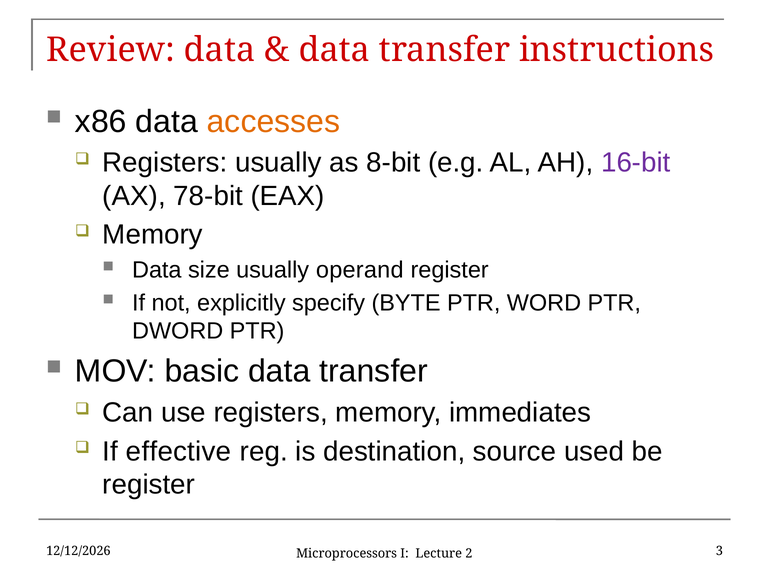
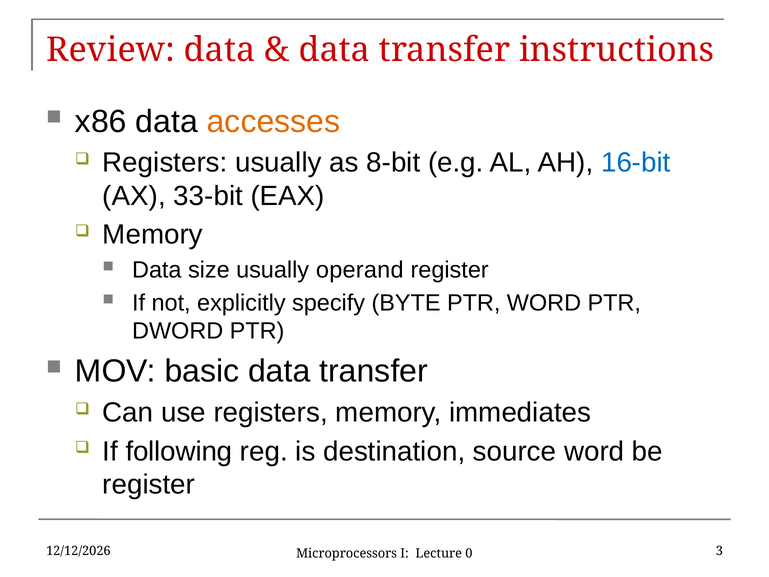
16-bit colour: purple -> blue
78-bit: 78-bit -> 33-bit
effective: effective -> following
source used: used -> word
2: 2 -> 0
